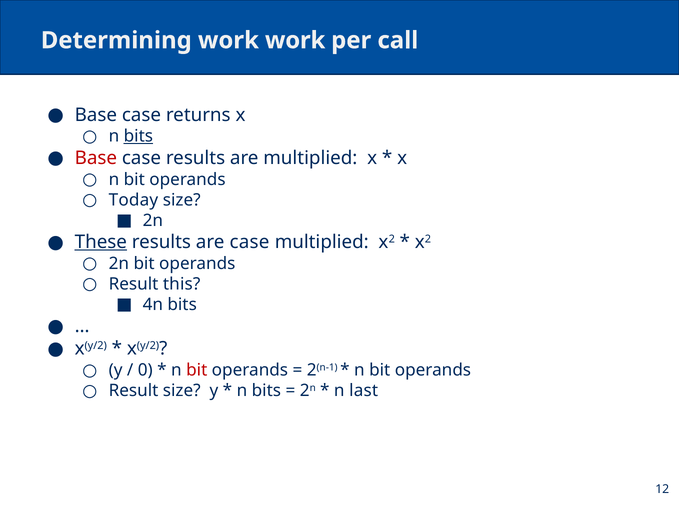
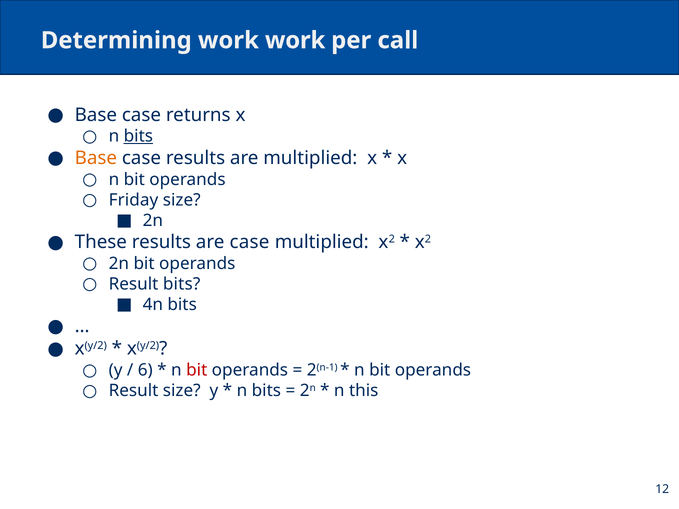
Base at (96, 158) colour: red -> orange
Today: Today -> Friday
These underline: present -> none
Result this: this -> bits
0: 0 -> 6
last: last -> this
